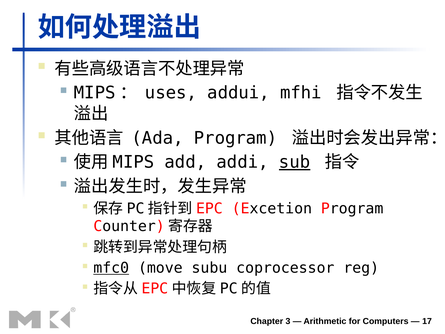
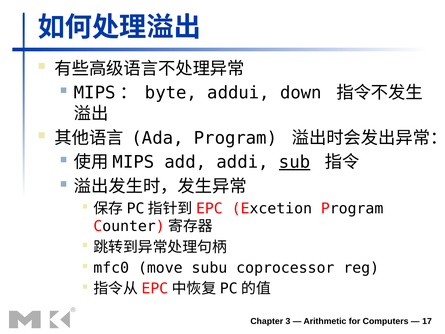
uses: uses -> byte
mfhi: mfhi -> down
mfc0 underline: present -> none
